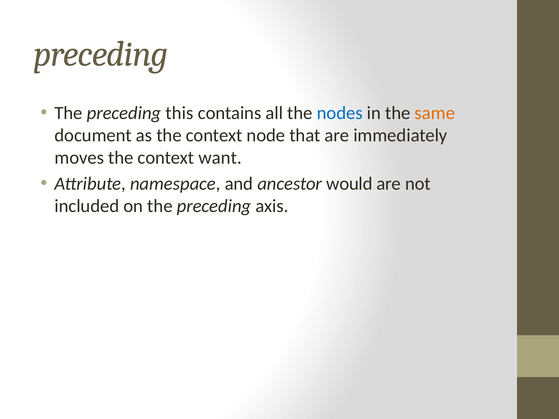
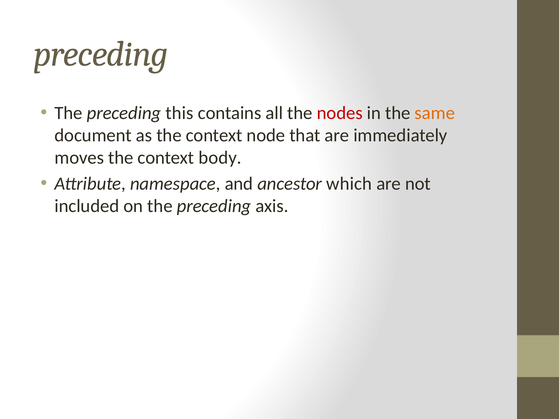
nodes colour: blue -> red
want: want -> body
would: would -> which
